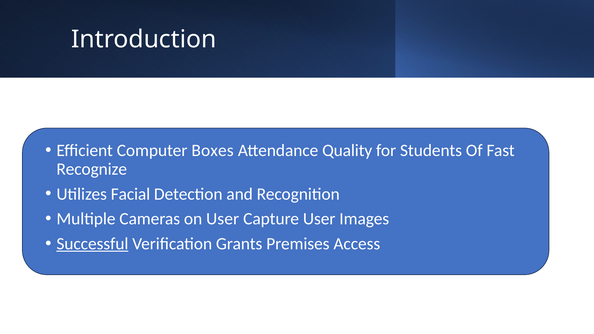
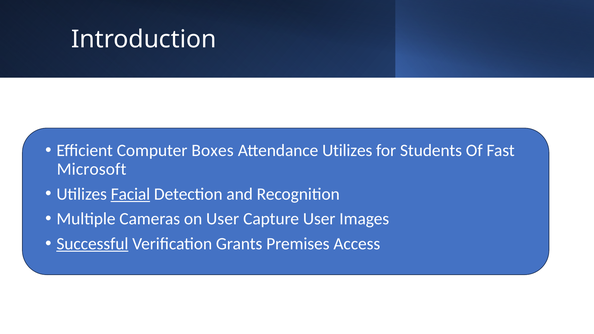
Attendance Quality: Quality -> Utilizes
Recognize: Recognize -> Microsoft
Facial underline: none -> present
